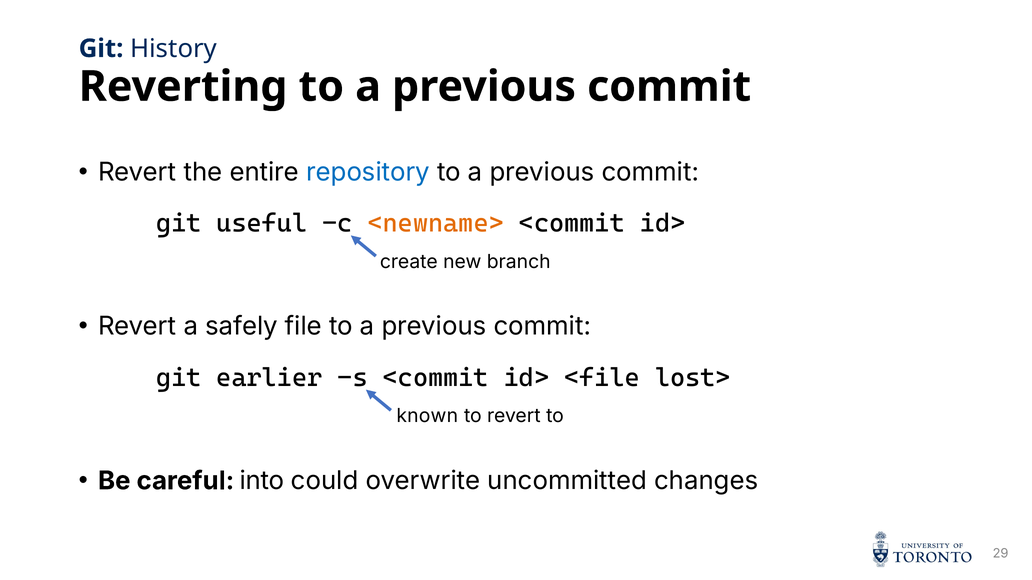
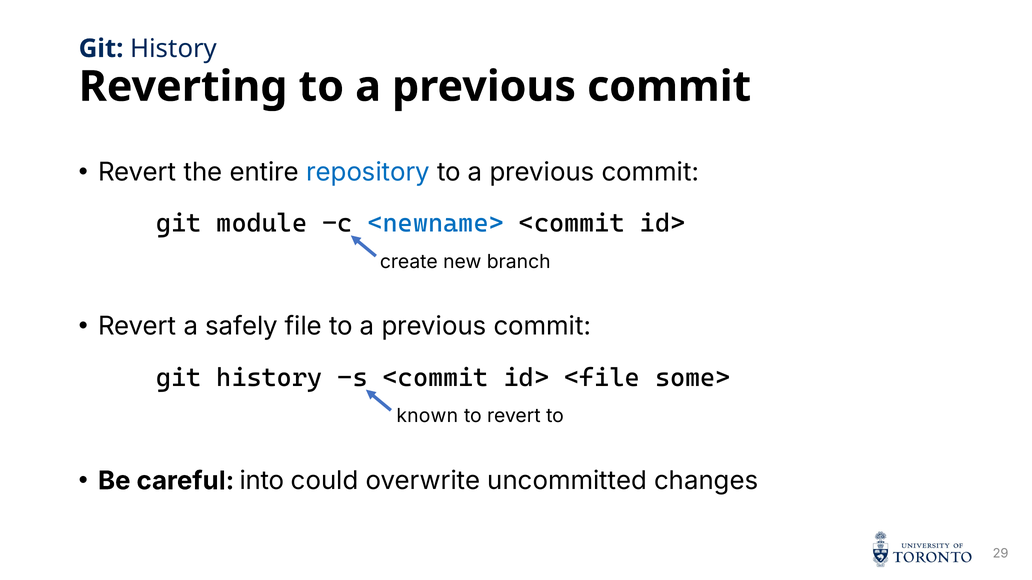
useful: useful -> module
<newname> colour: orange -> blue
earlier at (269, 378): earlier -> history
lost>: lost> -> some>
